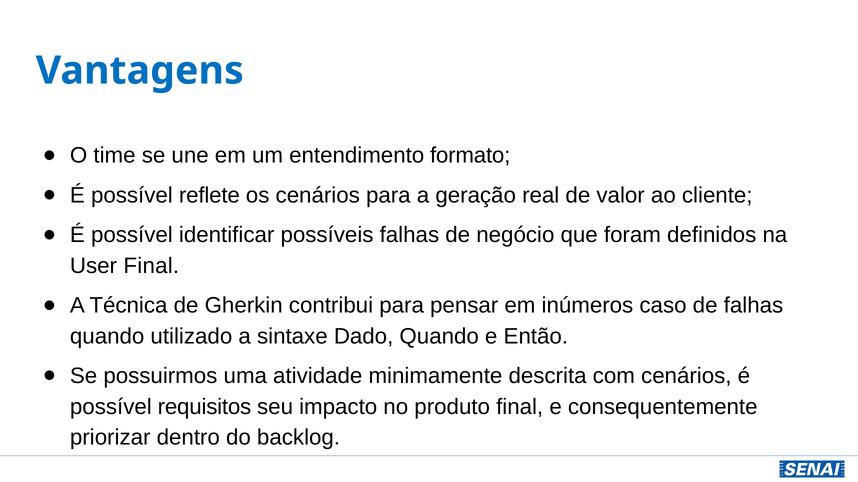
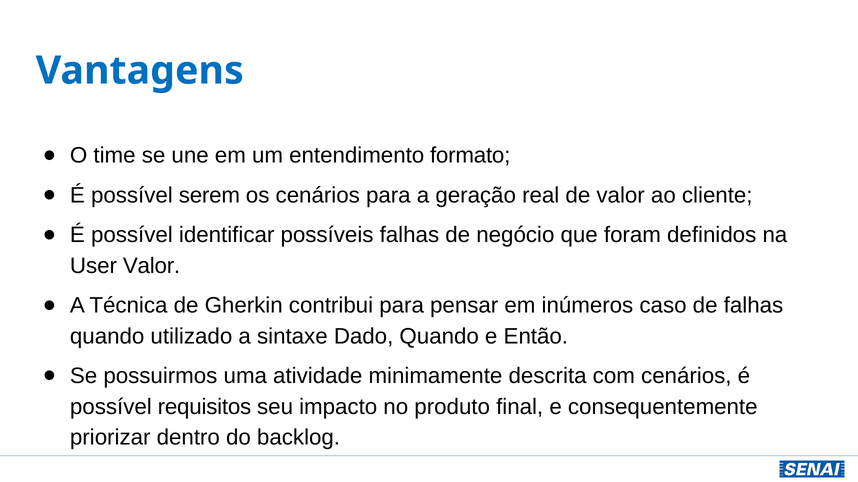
reflete: reflete -> serem
User Final: Final -> Valor
